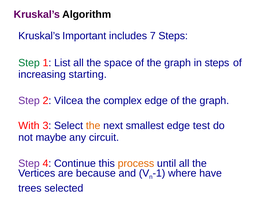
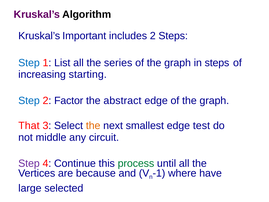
includes 7: 7 -> 2
Step at (29, 63) colour: green -> blue
space: space -> series
Step at (29, 100) colour: purple -> blue
Vilcea: Vilcea -> Factor
complex: complex -> abstract
With: With -> That
maybe: maybe -> middle
process colour: orange -> green
trees: trees -> large
